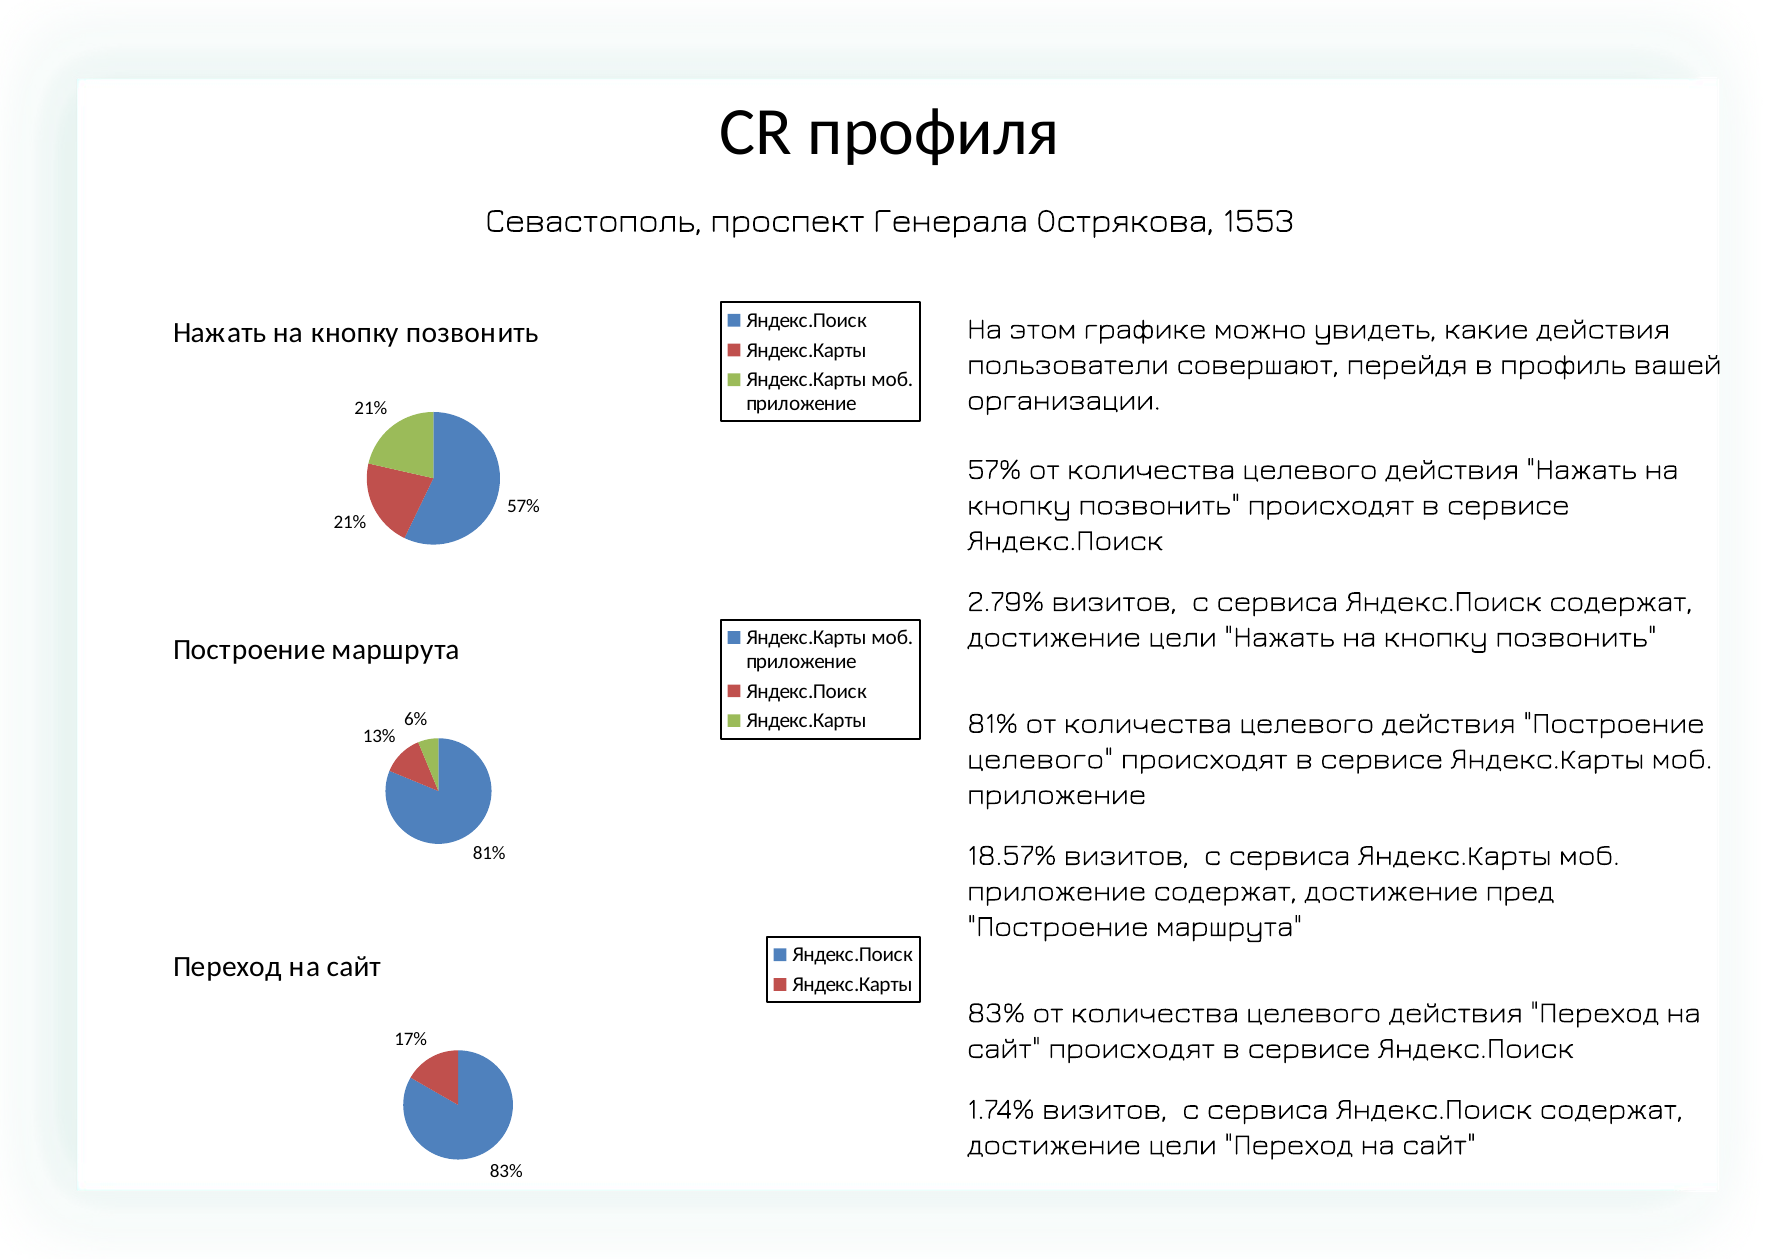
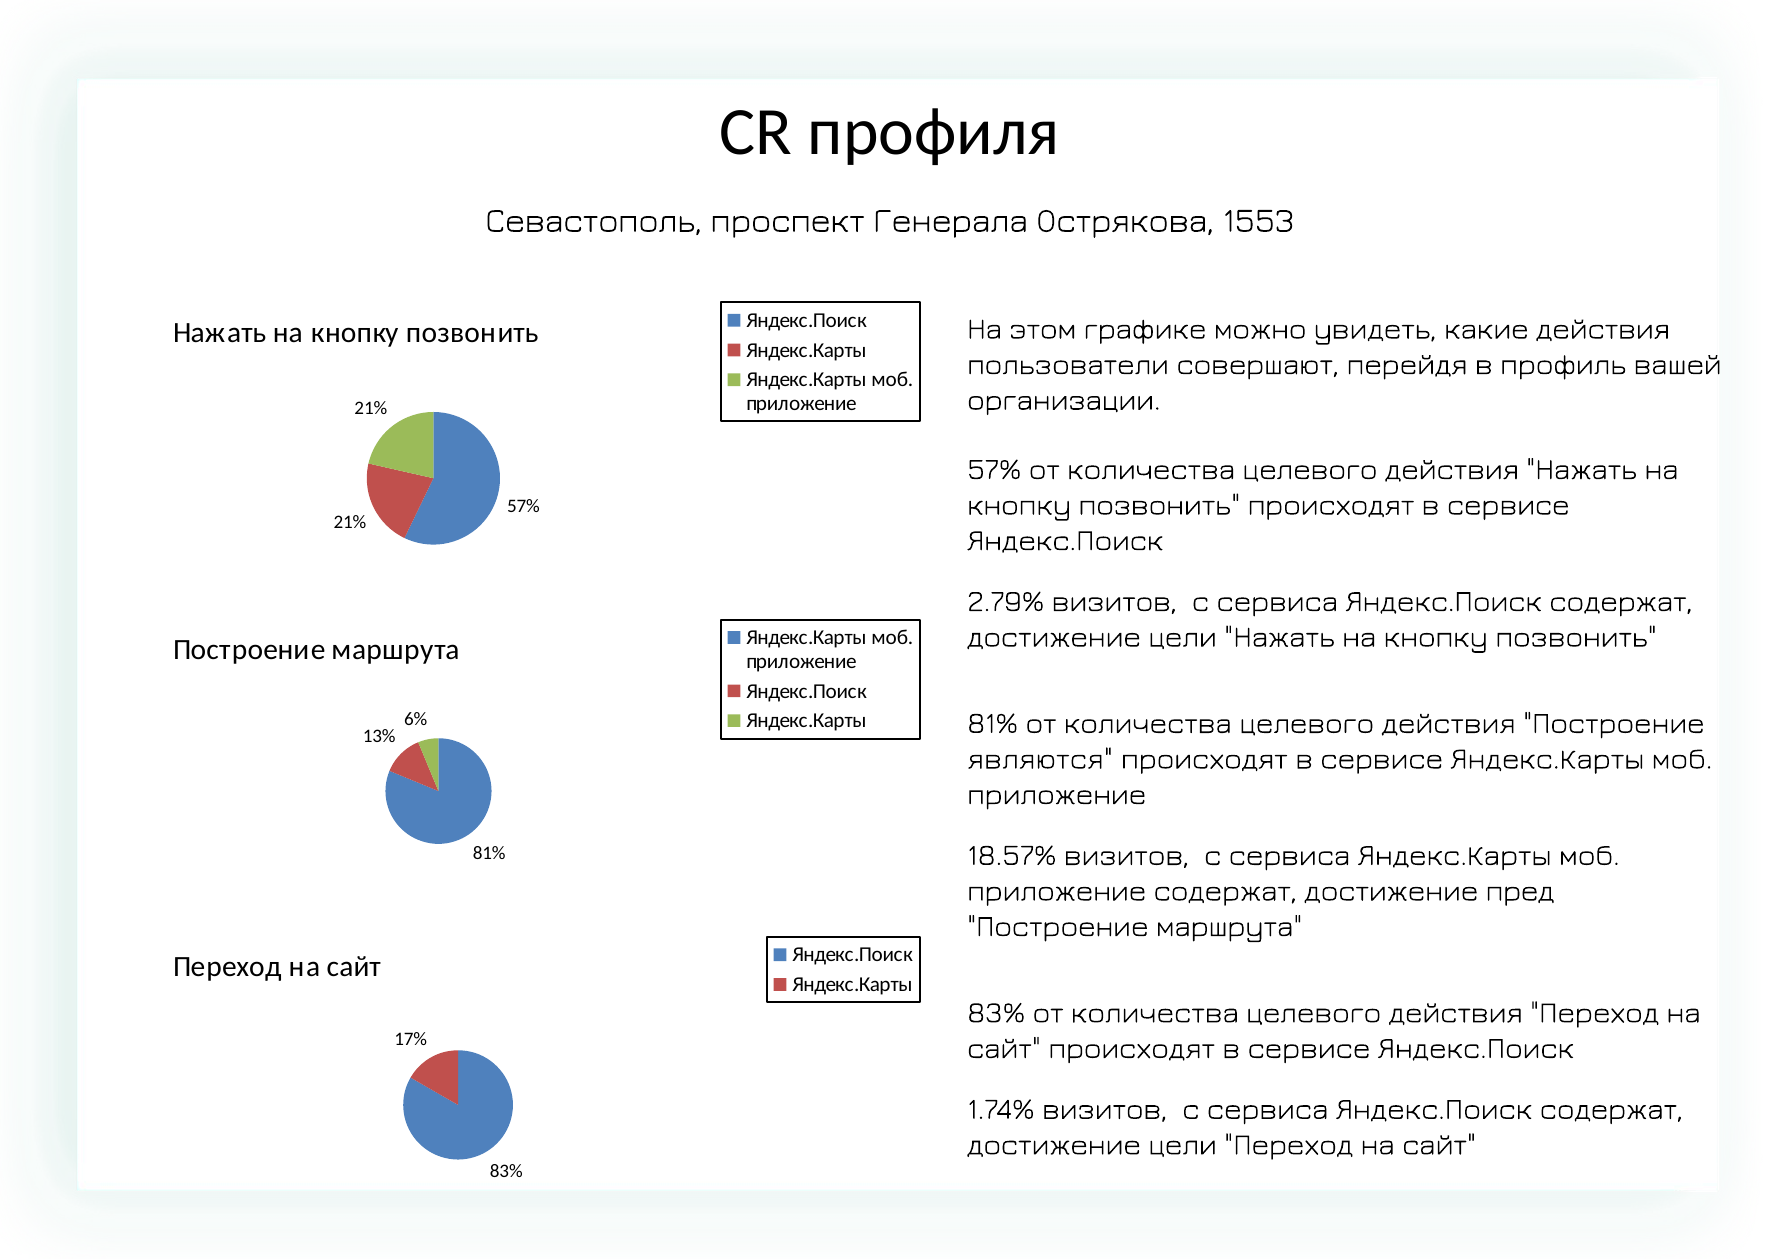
целевого at (1040, 759): целевого -> являются
